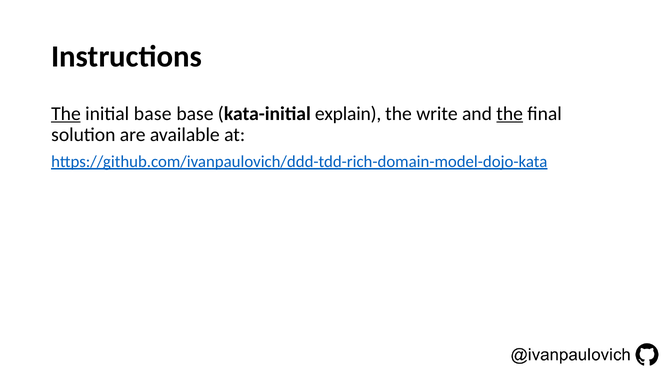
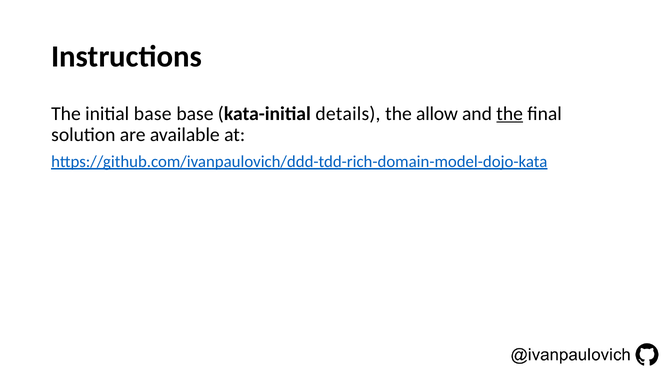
The at (66, 114) underline: present -> none
explain: explain -> details
write: write -> allow
